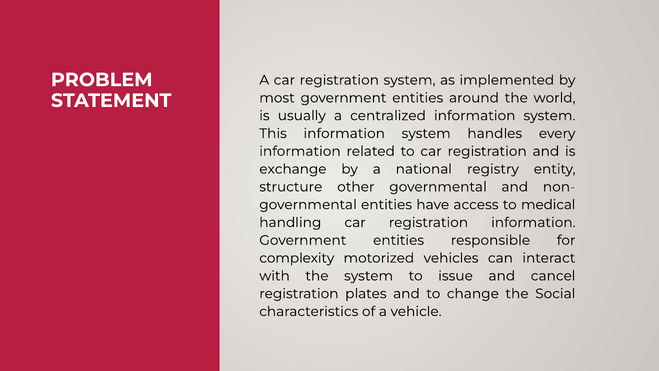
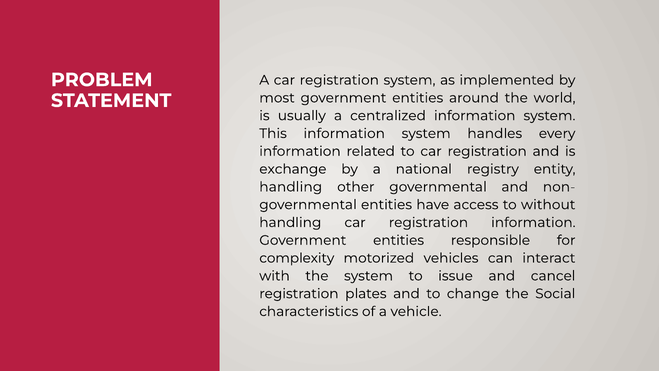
structure at (291, 187): structure -> handling
medical: medical -> without
